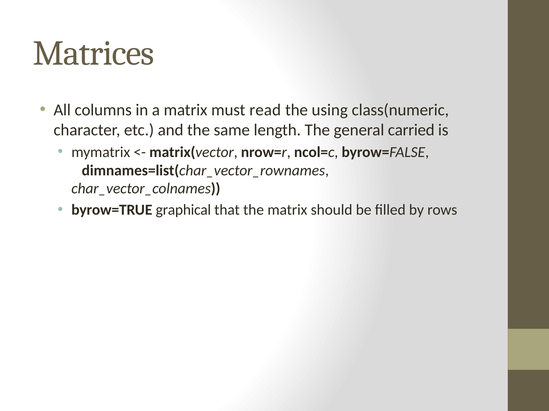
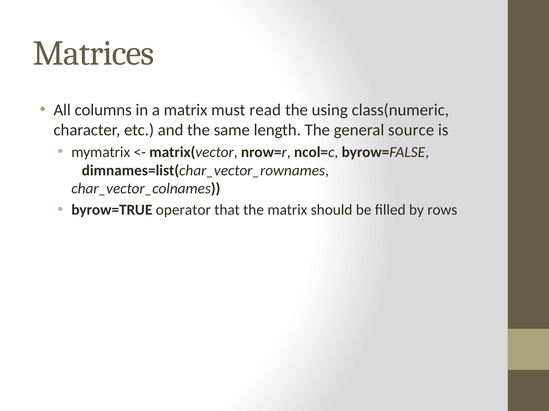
carried: carried -> source
graphical: graphical -> operator
